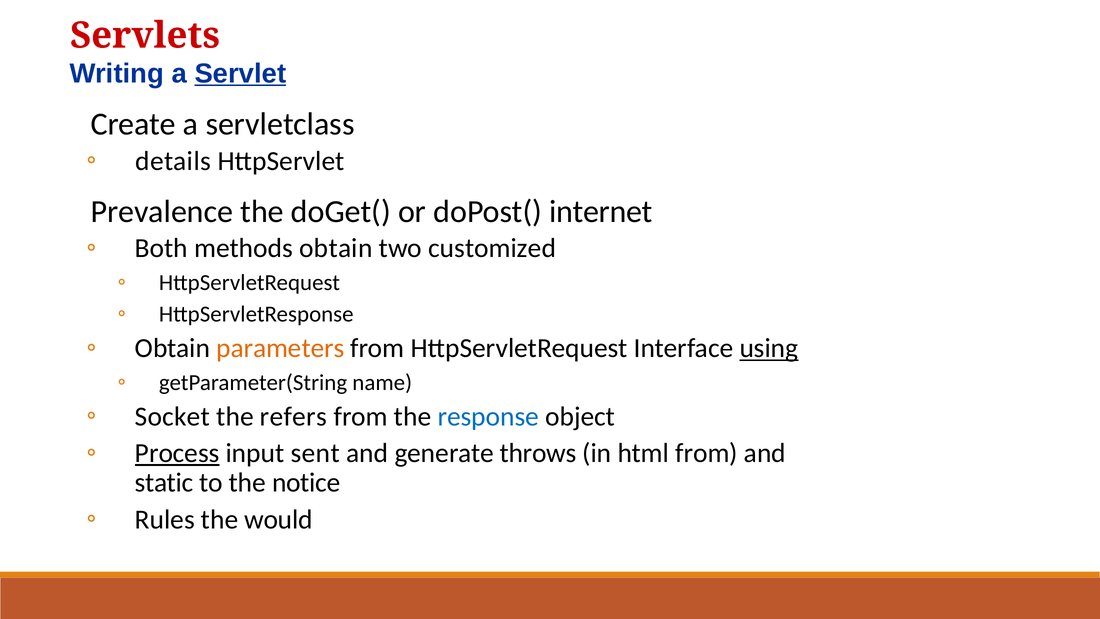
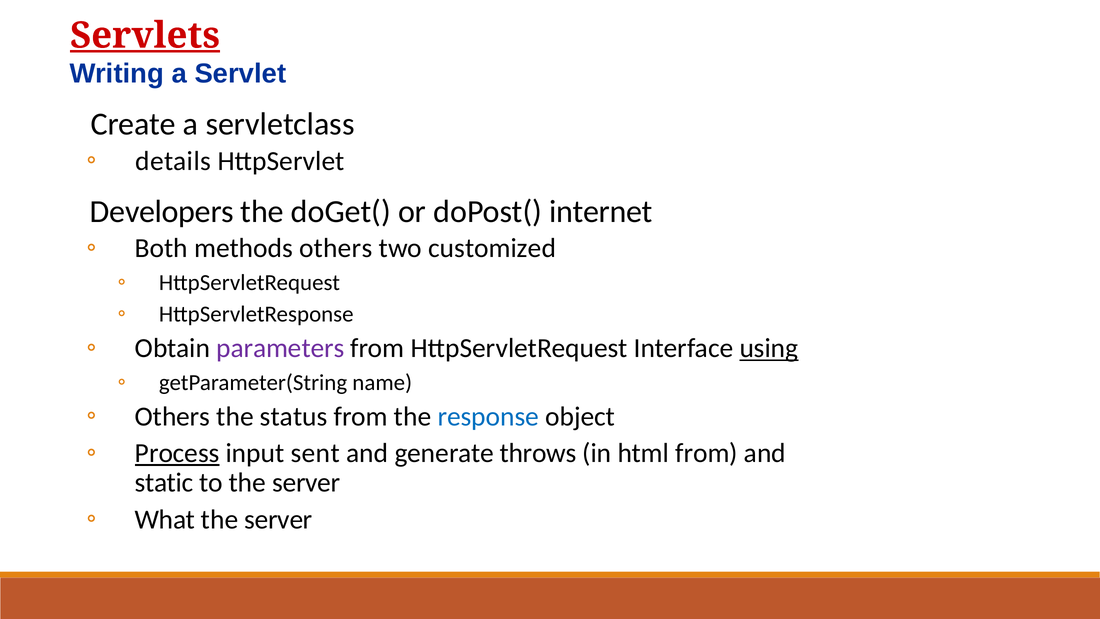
Servlets underline: none -> present
Servlet underline: present -> none
Prevalence: Prevalence -> Developers
methods obtain: obtain -> others
parameters colour: orange -> purple
Socket at (172, 416): Socket -> Others
refers: refers -> status
to the notice: notice -> server
Rules: Rules -> What
would at (278, 519): would -> server
